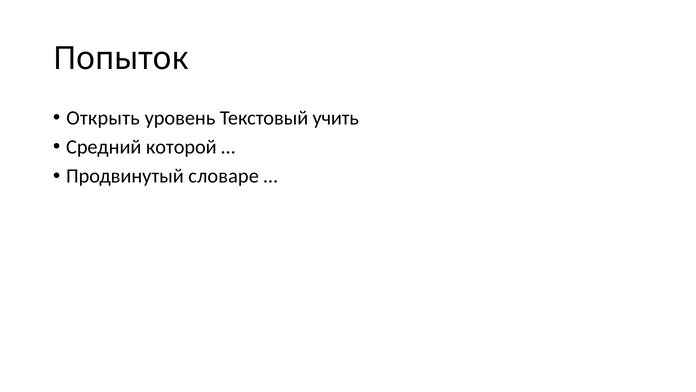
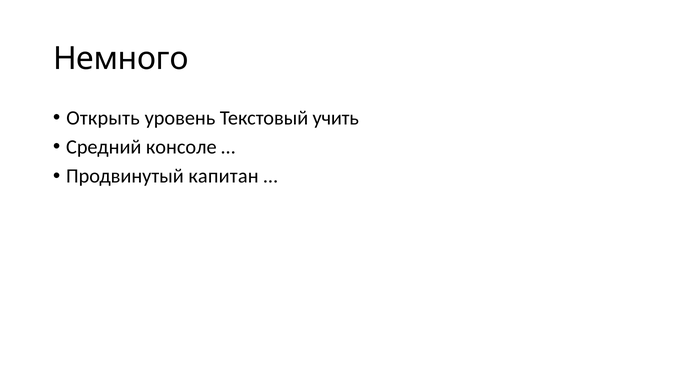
Попыток: Попыток -> Немного
которой: которой -> консоле
словаре: словаре -> капитан
